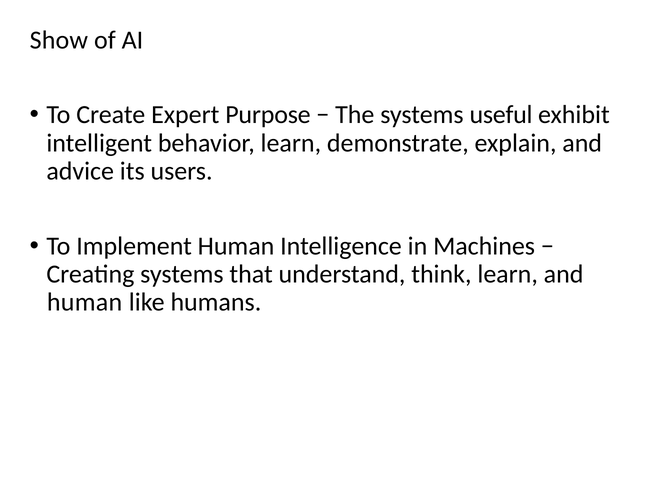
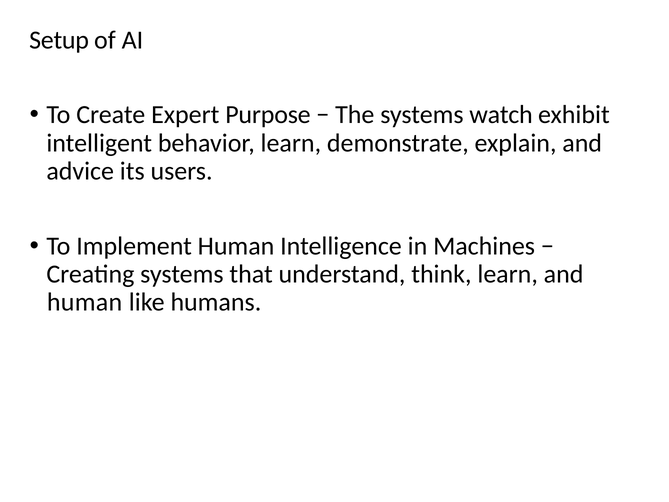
Show: Show -> Setup
useful: useful -> watch
